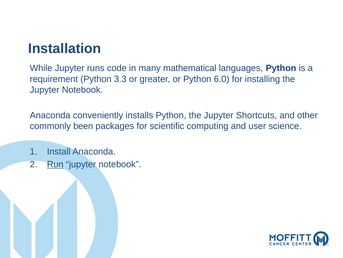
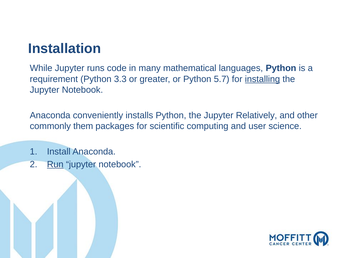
6.0: 6.0 -> 5.7
installing underline: none -> present
Shortcuts: Shortcuts -> Relatively
been: been -> them
